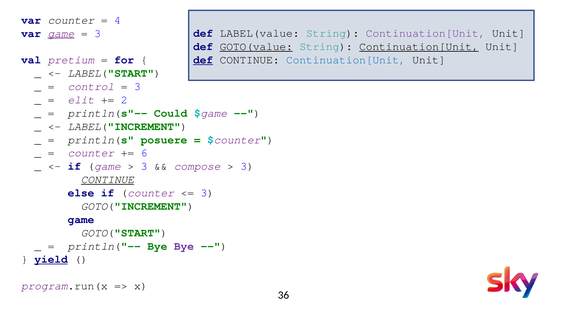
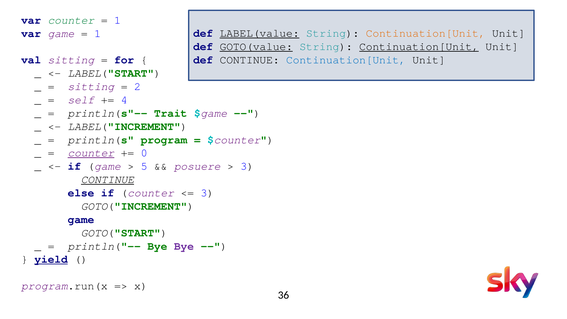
counter at (71, 20) colour: black -> green
4 at (118, 20): 4 -> 1
LABEL(value underline: none -> present
Continuation[Unit at (426, 33) colour: purple -> orange
game at (61, 33) underline: present -> none
3 at (98, 33): 3 -> 1
def at (203, 60) underline: present -> none
val pretium: pretium -> sitting
control at (91, 87): control -> sitting
3 at (137, 87): 3 -> 2
elit: elit -> self
2: 2 -> 4
Could: Could -> Trait
posuere: posuere -> program
counter at (91, 153) underline: none -> present
6: 6 -> 0
3 at (144, 166): 3 -> 5
compose: compose -> posuere
